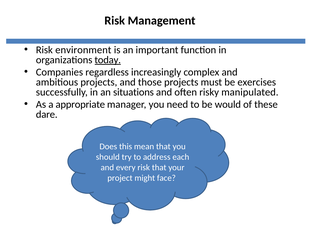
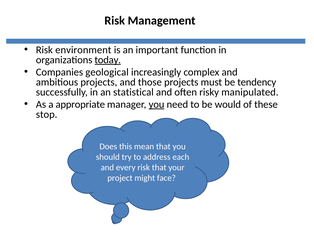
regardless: regardless -> geological
exercises: exercises -> tendency
situations: situations -> statistical
you at (157, 104) underline: none -> present
dare: dare -> stop
